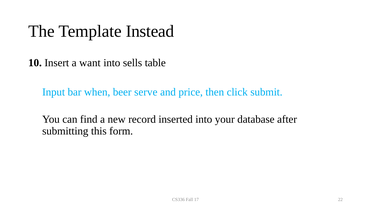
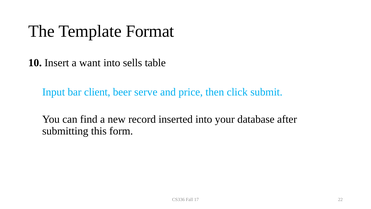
Instead: Instead -> Format
when: when -> client
